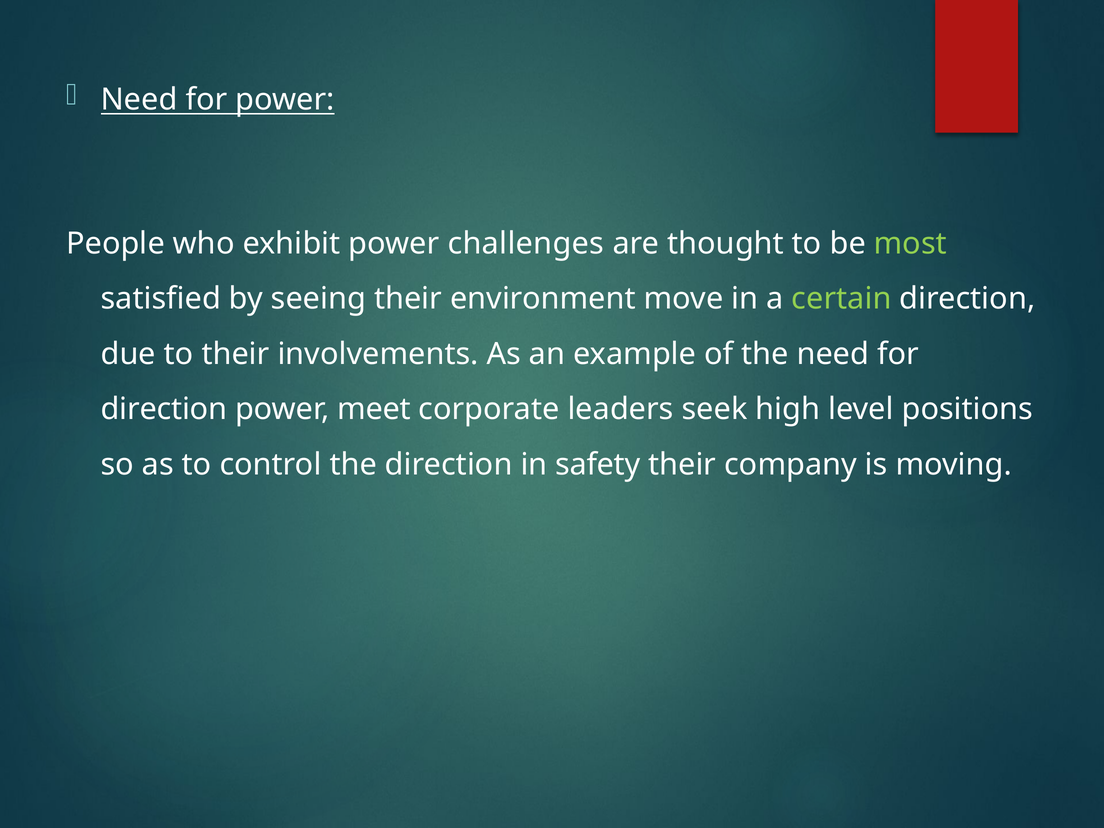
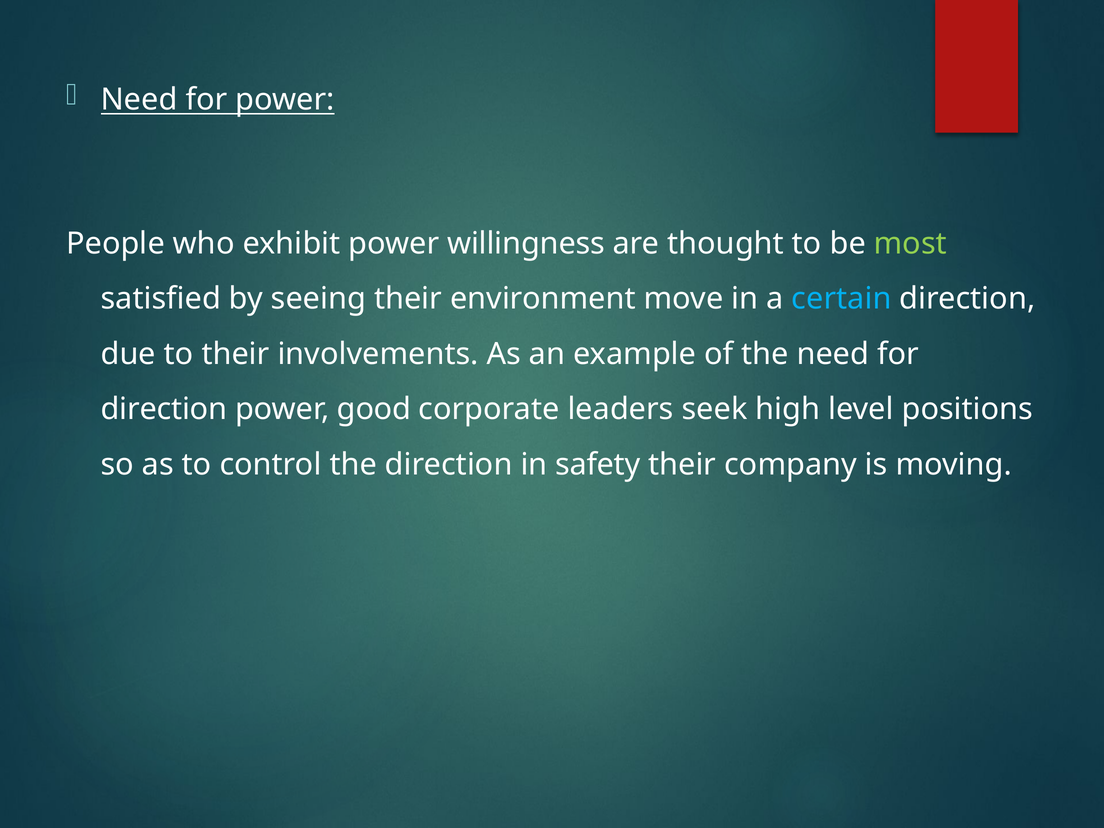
challenges: challenges -> willingness
certain colour: light green -> light blue
meet: meet -> good
